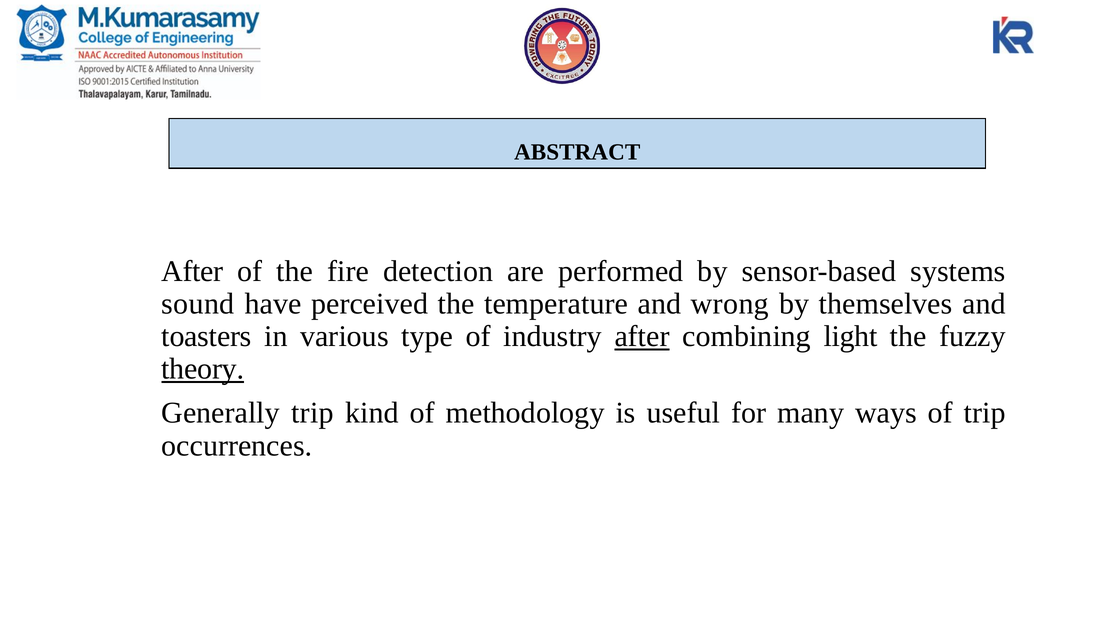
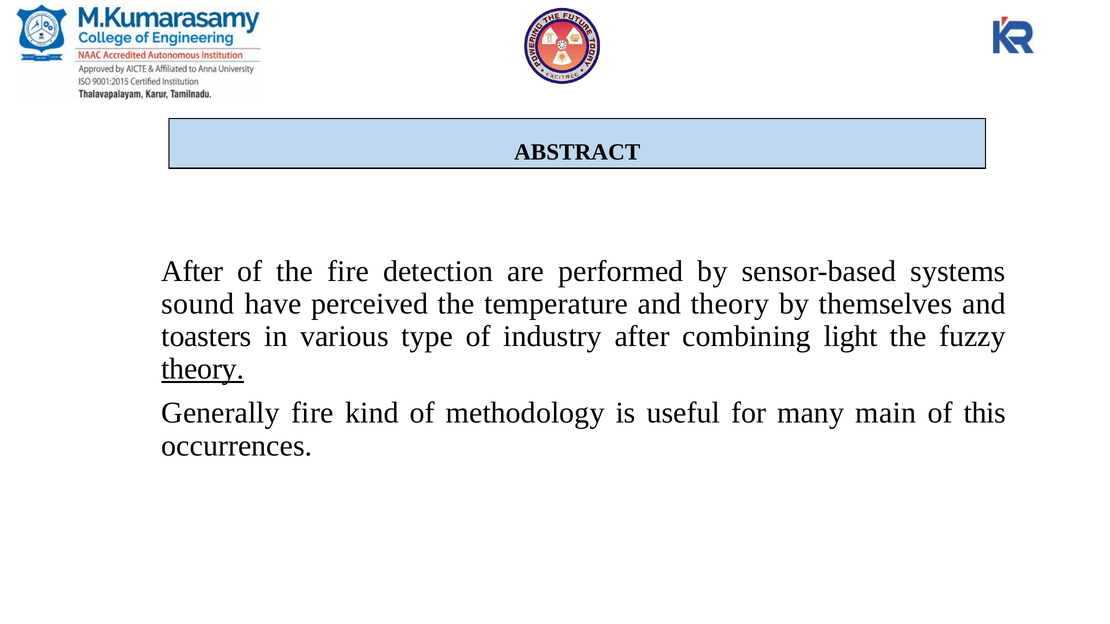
and wrong: wrong -> theory
after at (642, 337) underline: present -> none
Generally trip: trip -> fire
ways: ways -> main
of trip: trip -> this
